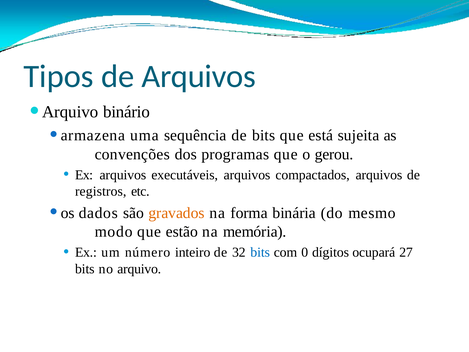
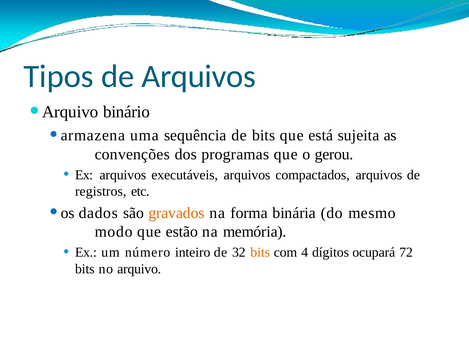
bits at (260, 252) colour: blue -> orange
0: 0 -> 4
27: 27 -> 72
